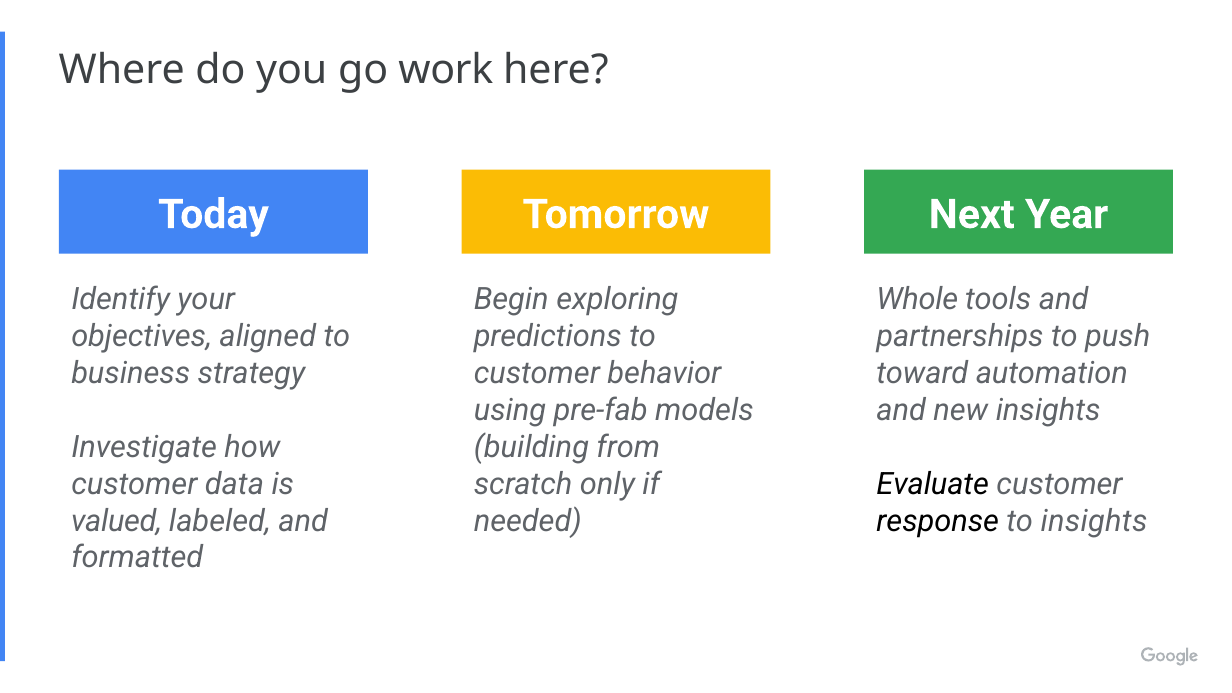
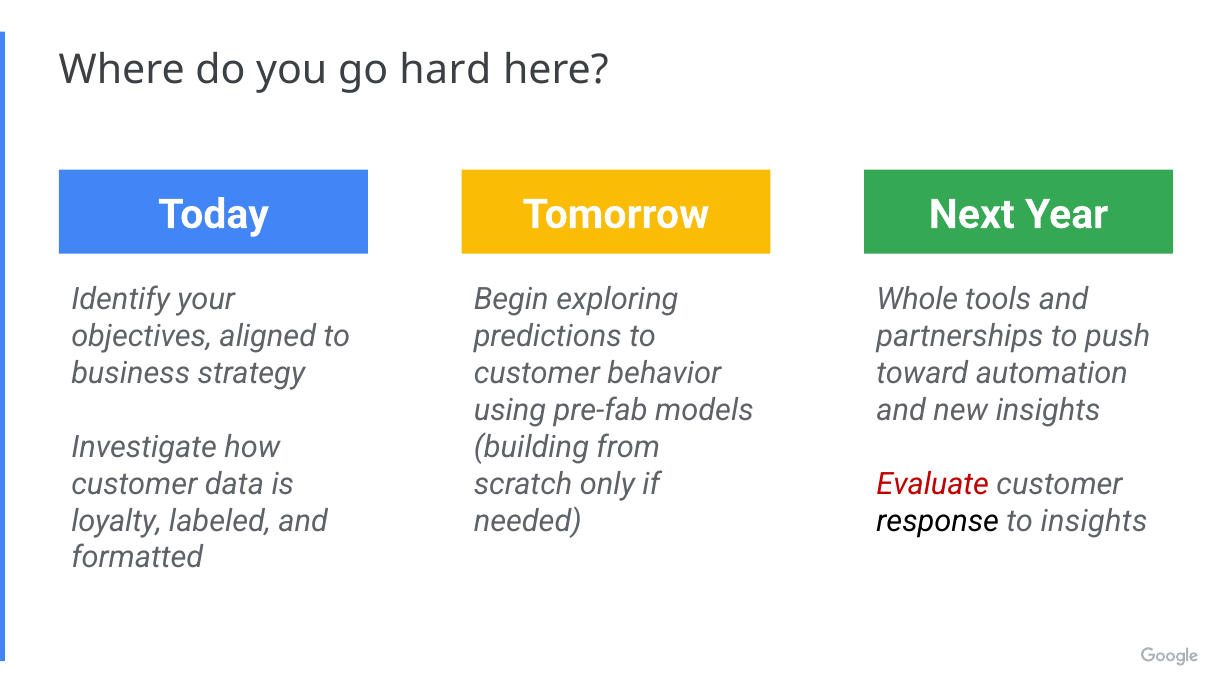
work: work -> hard
Evaluate colour: black -> red
valued: valued -> loyalty
